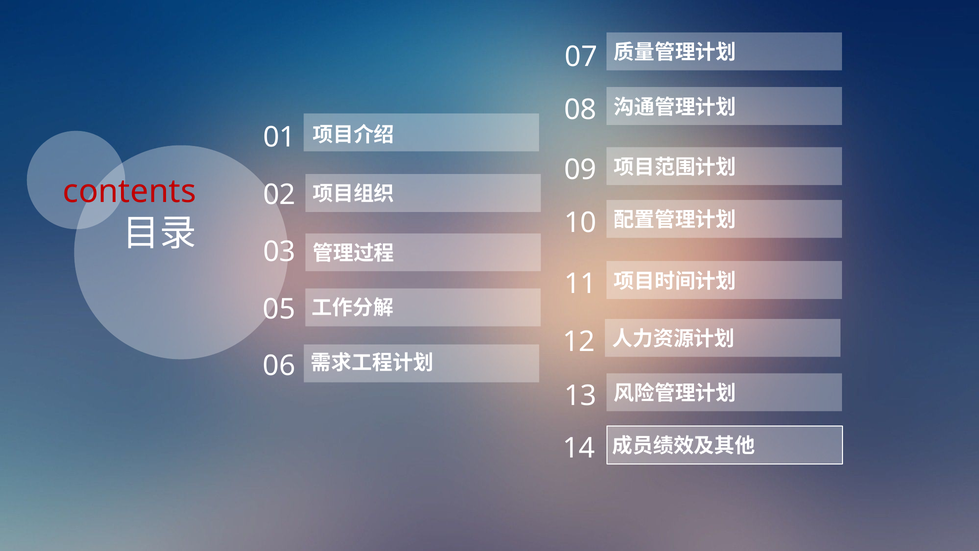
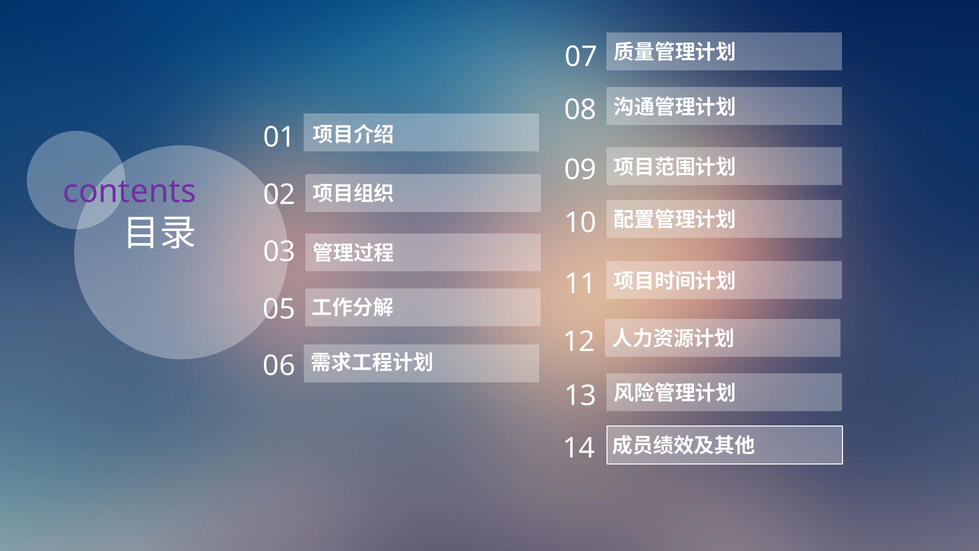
contents colour: red -> purple
